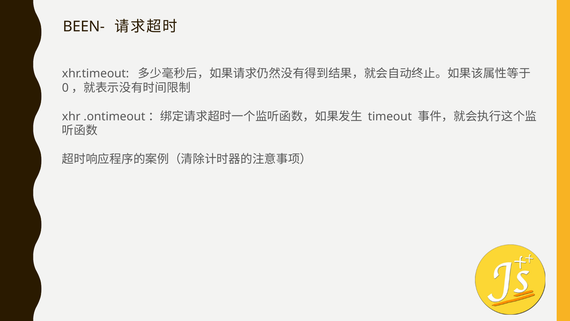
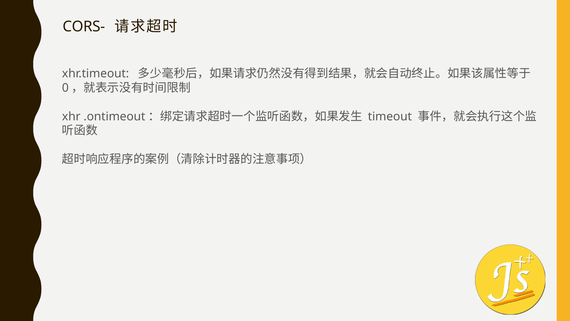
BEEN-: BEEN- -> CORS-
